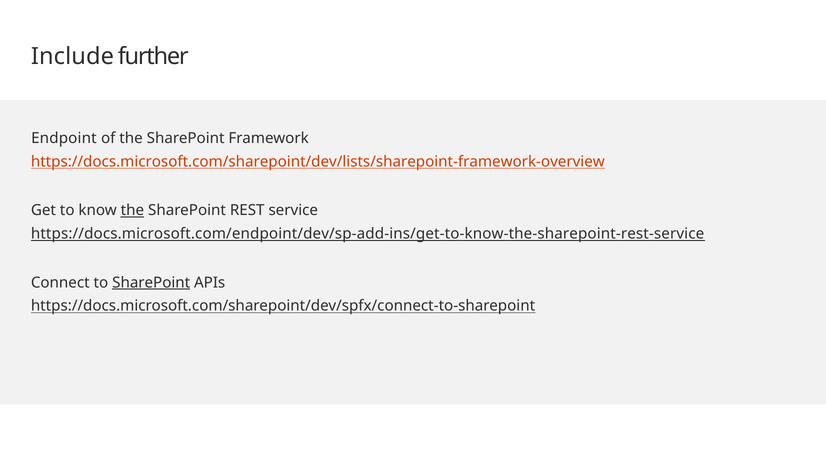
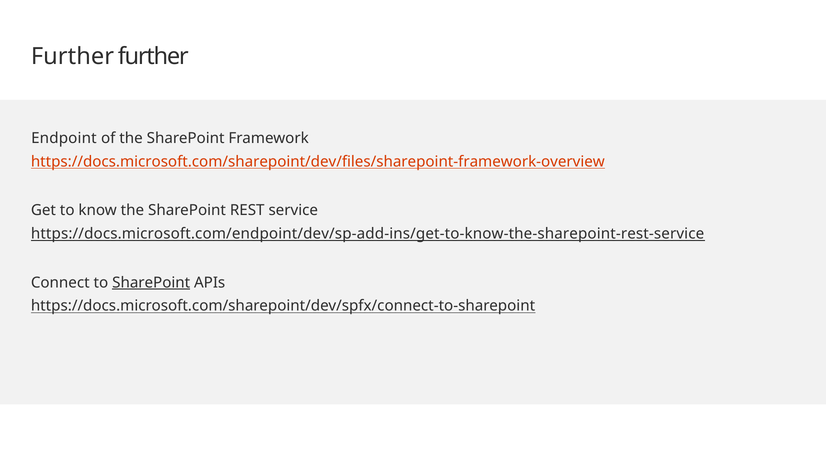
Include at (72, 56): Include -> Further
https://docs.microsoft.com/sharepoint/dev/lists/sharepoint-framework-overview: https://docs.microsoft.com/sharepoint/dev/lists/sharepoint-framework-overview -> https://docs.microsoft.com/sharepoint/dev/files/sharepoint-framework-overview
the at (132, 211) underline: present -> none
